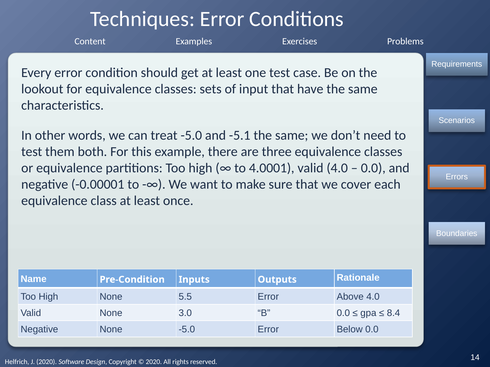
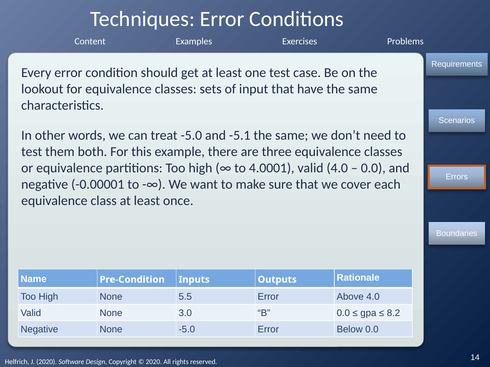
8.4: 8.4 -> 8.2
